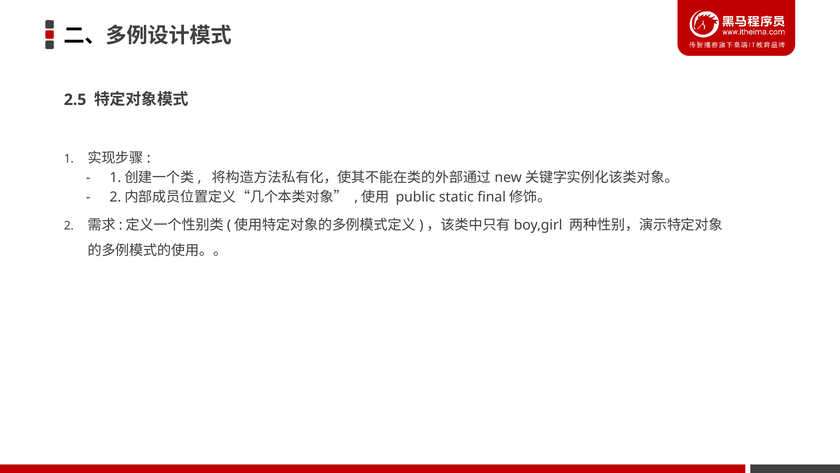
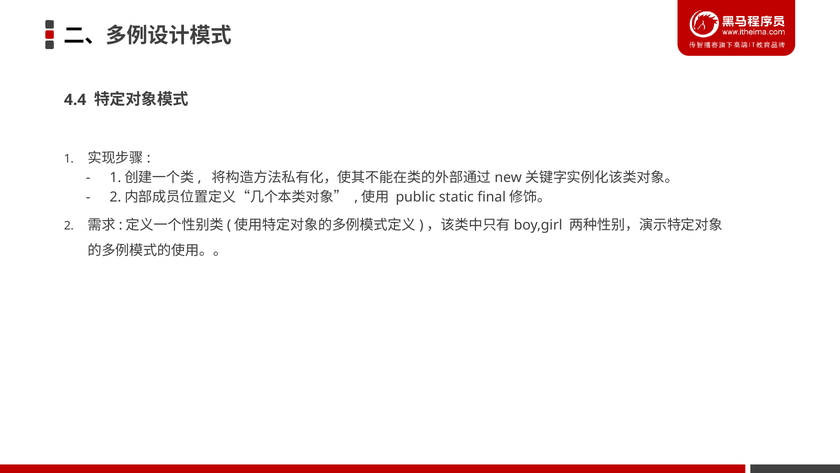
2.5: 2.5 -> 4.4
